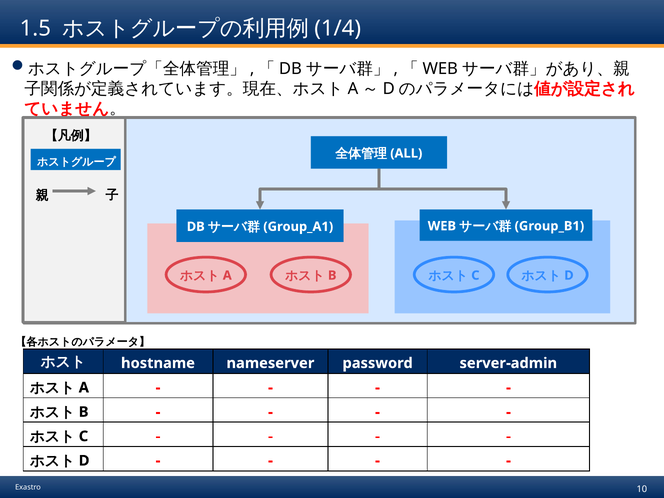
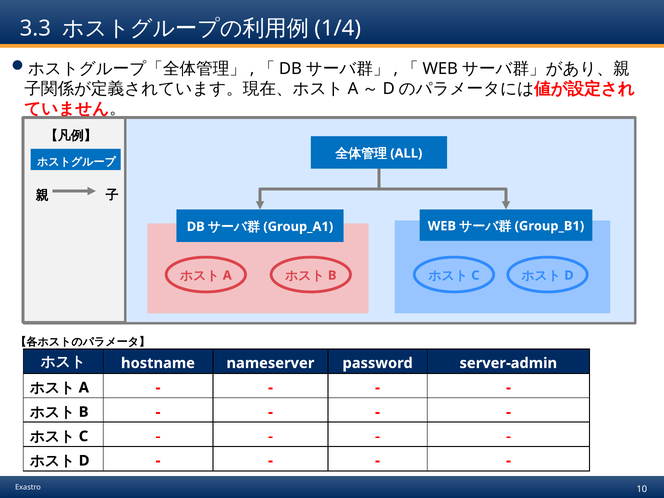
1.5: 1.5 -> 3.3
